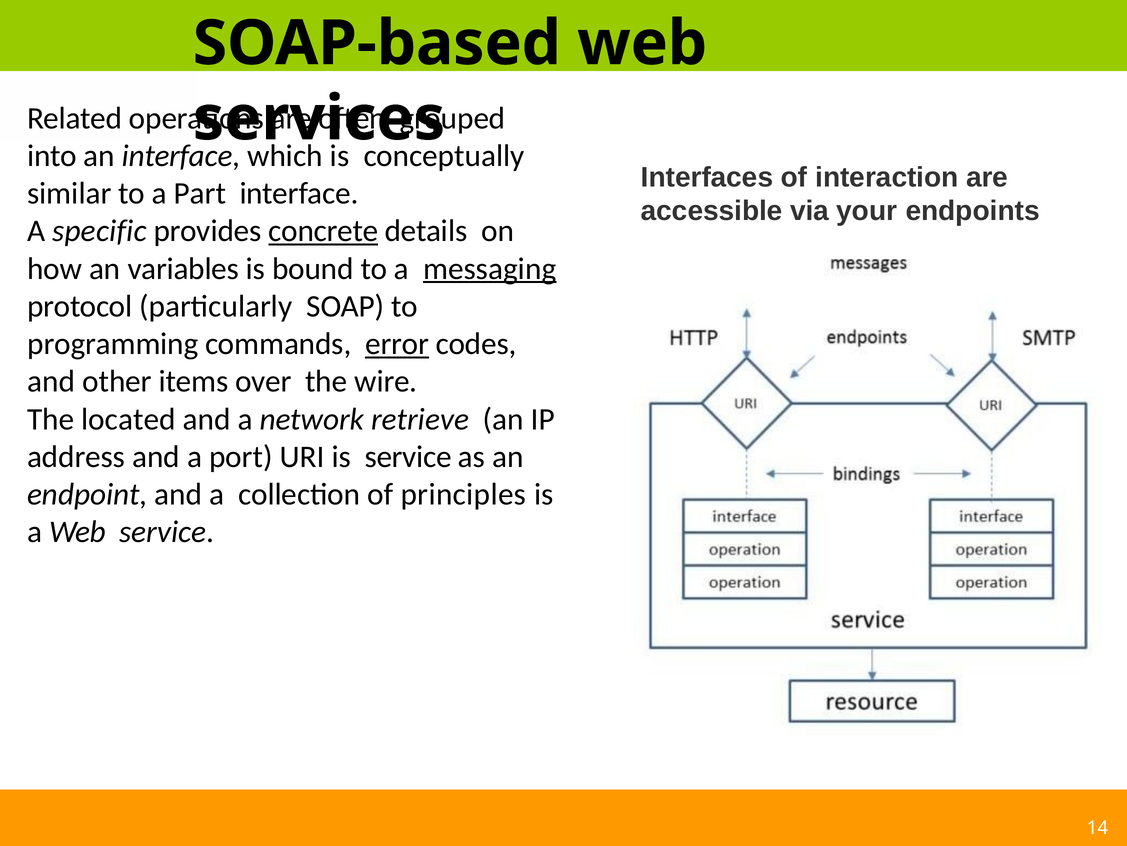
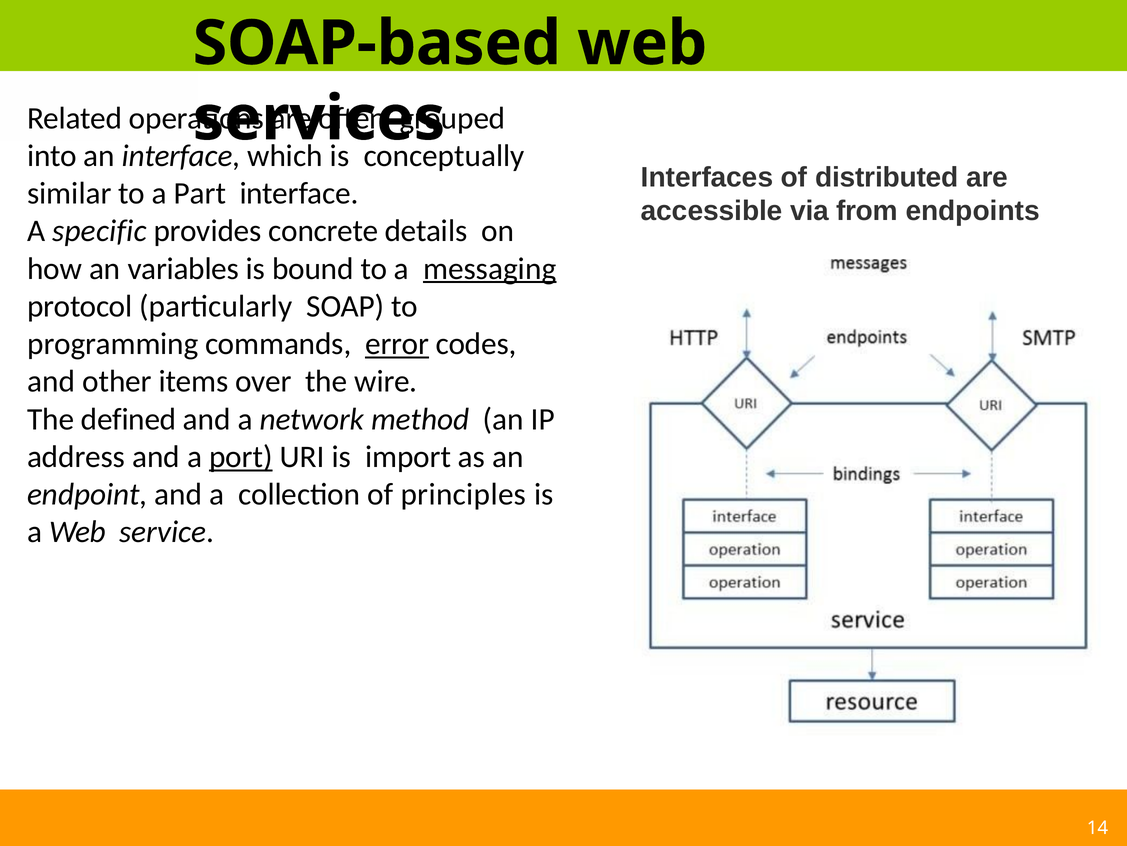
interaction: interaction -> distributed
your: your -> from
concrete underline: present -> none
located: located -> defined
retrieve: retrieve -> method
port underline: none -> present
is service: service -> import
